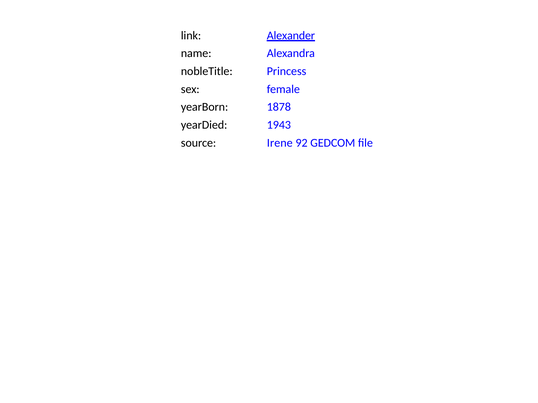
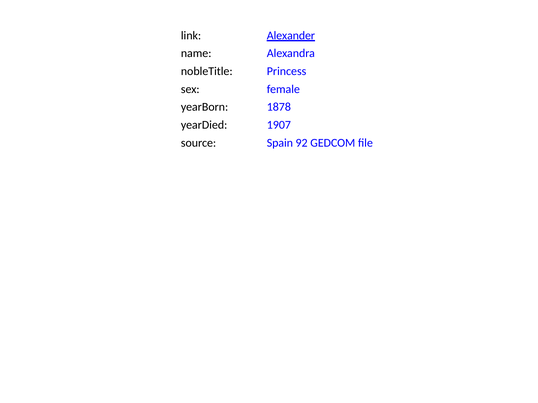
1943: 1943 -> 1907
Irene: Irene -> Spain
